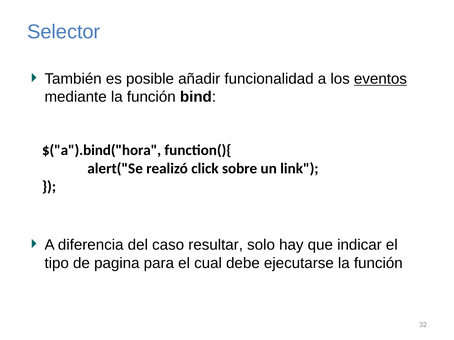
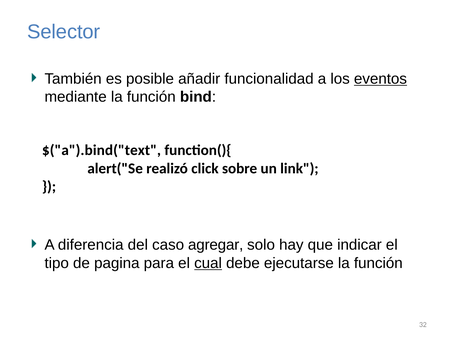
$("a").bind("hora: $("a").bind("hora -> $("a").bind("text
resultar: resultar -> agregar
cual underline: none -> present
